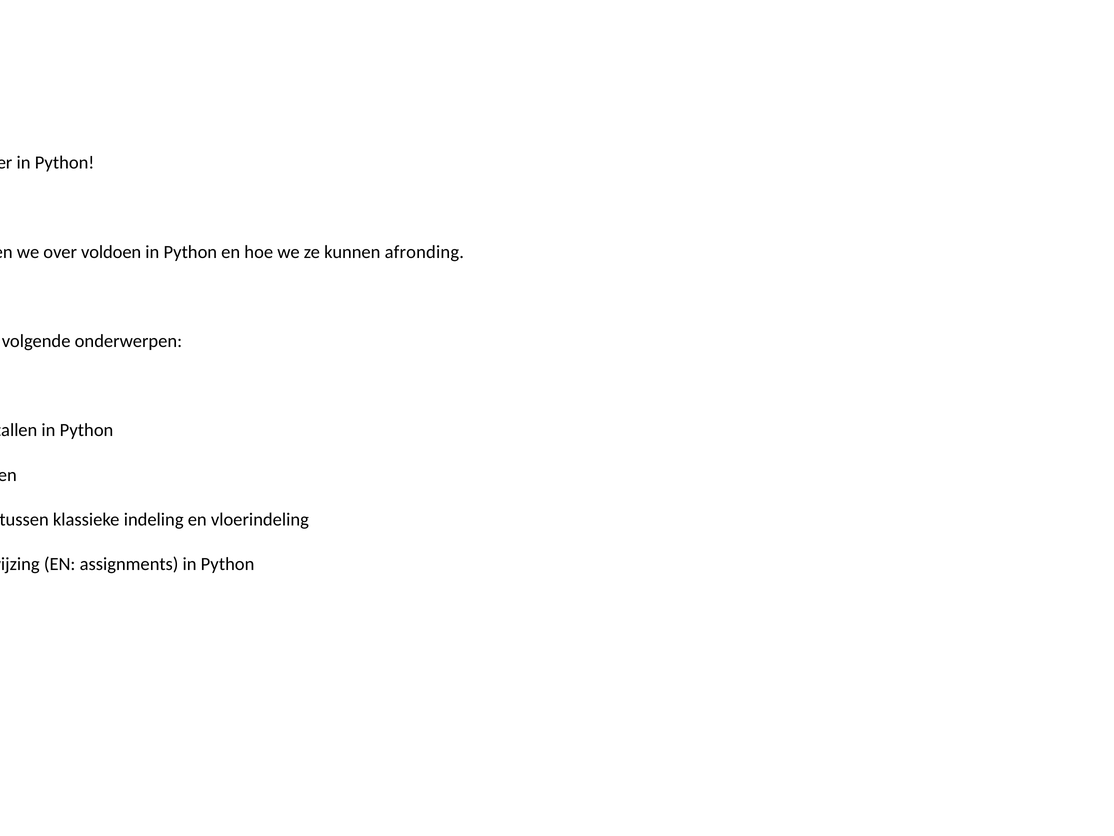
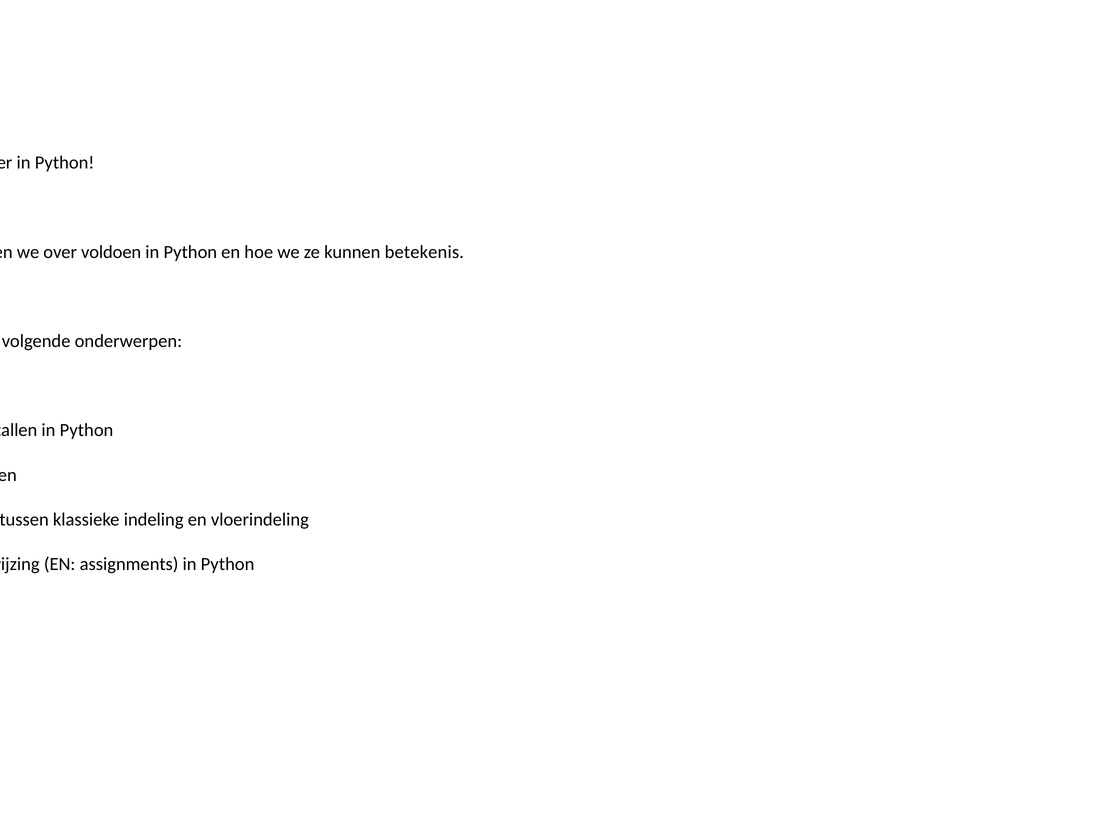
afronding: afronding -> betekenis
